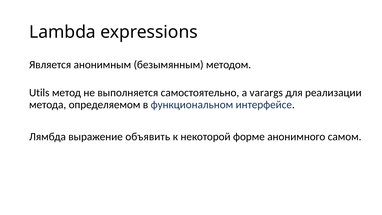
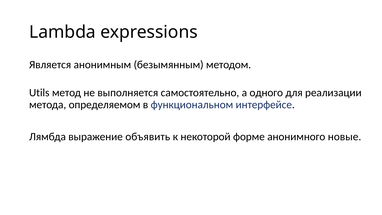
varargs: varargs -> одного
самом: самом -> новые
